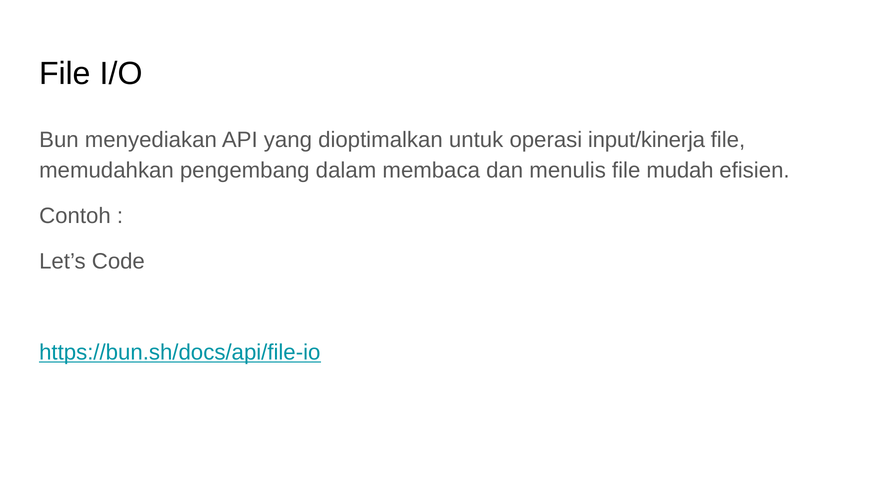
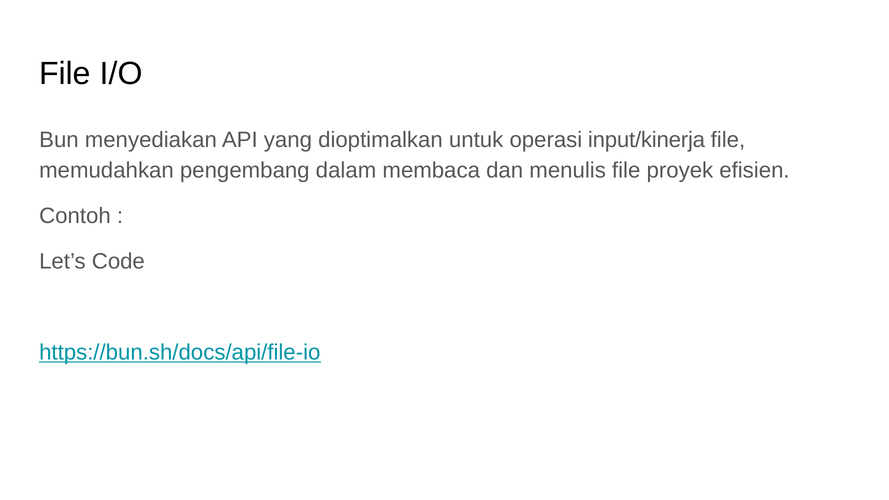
mudah: mudah -> proyek
